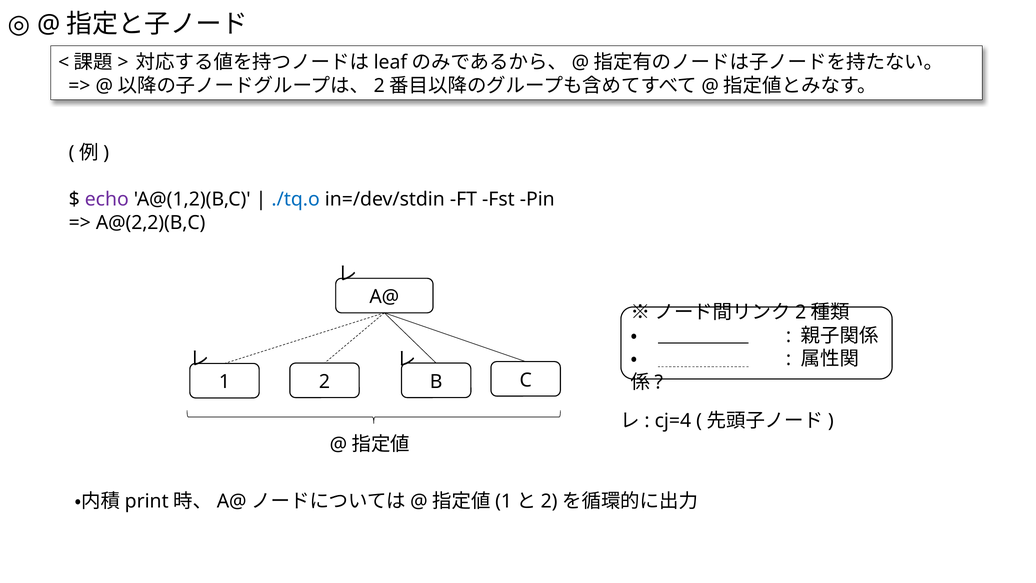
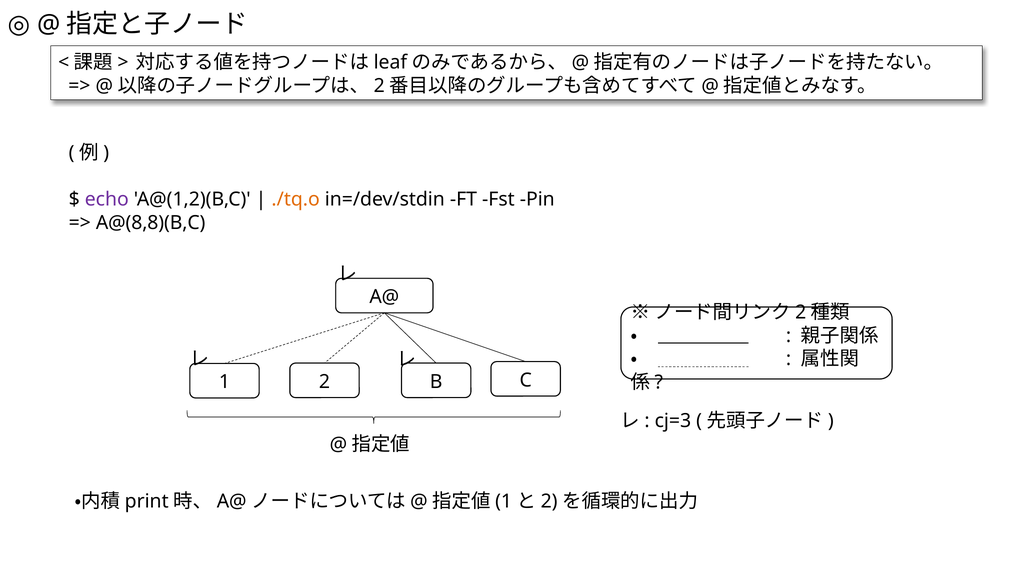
./tq.o colour: blue -> orange
A@(2,2)(B,C: A@(2,2)(B,C -> A@(8,8)(B,C
cj=4: cj=4 -> cj=3
